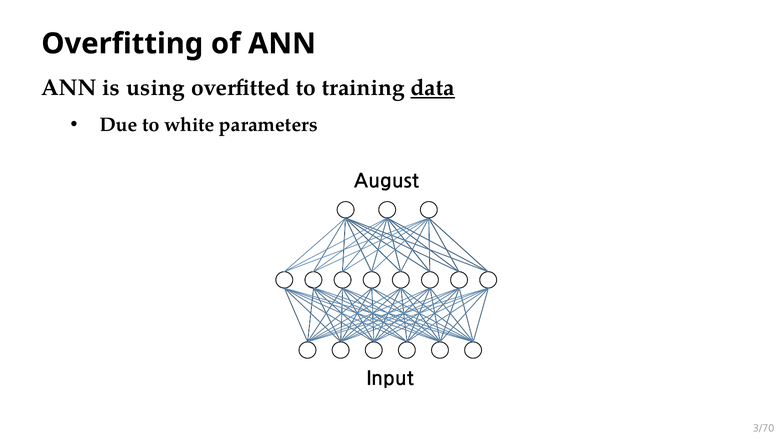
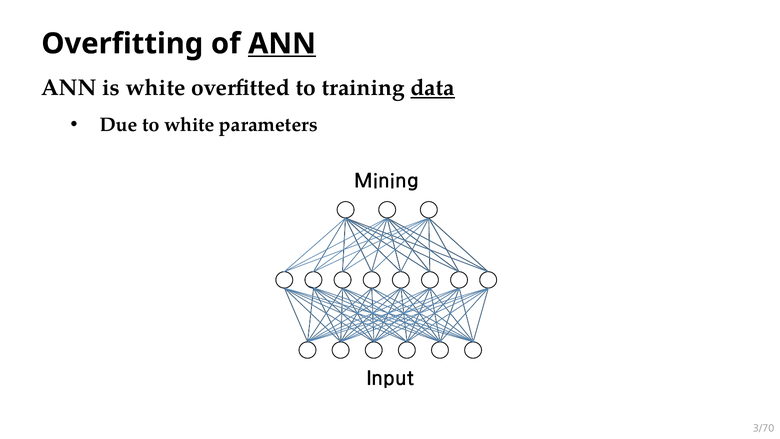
ANN at (282, 44) underline: none -> present
is using: using -> white
August: August -> Mining
